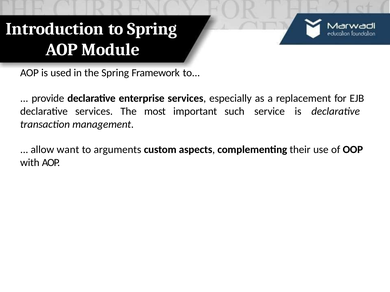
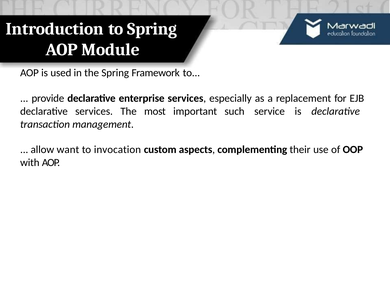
arguments: arguments -> invocation
